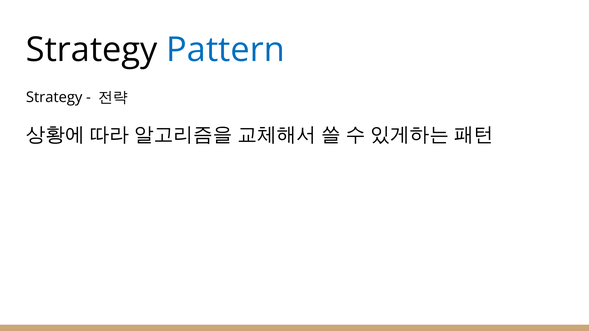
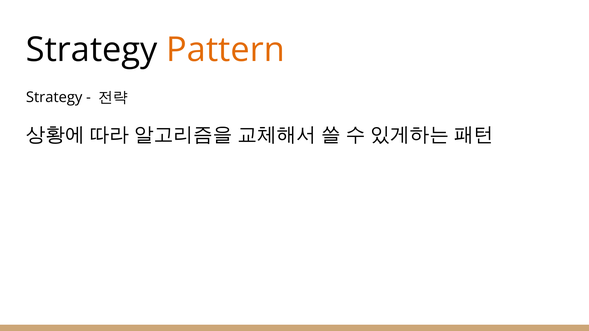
Pattern colour: blue -> orange
